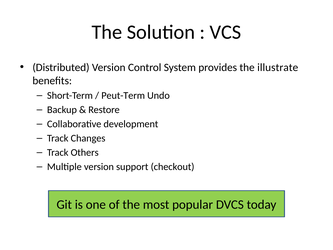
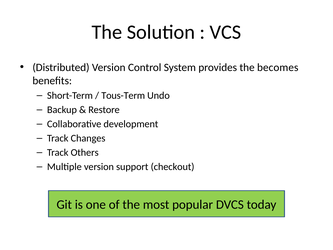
illustrate: illustrate -> becomes
Peut-Term: Peut-Term -> Tous-Term
